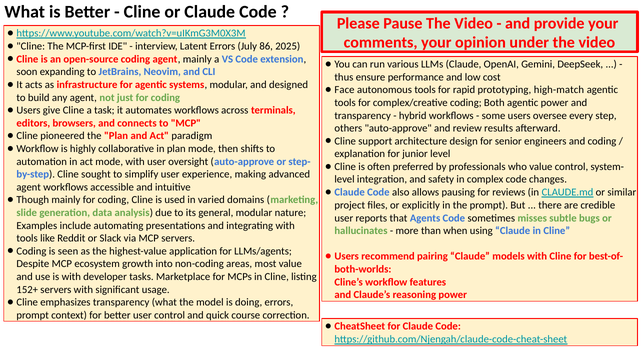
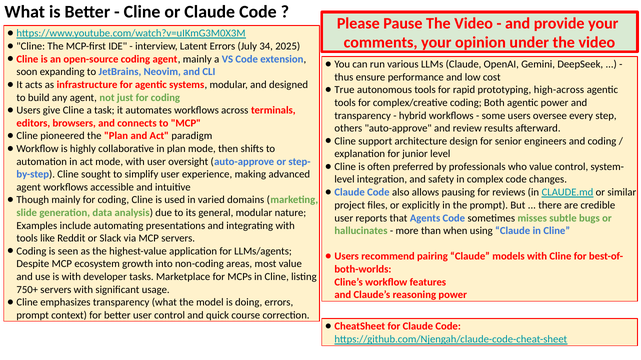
86: 86 -> 34
Face: Face -> True
high-match: high-match -> high-across
152+: 152+ -> 750+
